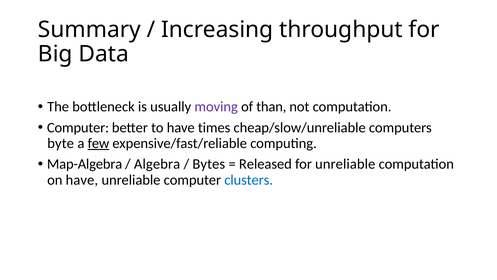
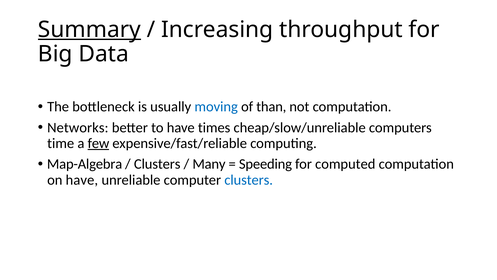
Summary underline: none -> present
moving colour: purple -> blue
Computer at (78, 127): Computer -> Networks
byte: byte -> time
Algebra at (157, 164): Algebra -> Clusters
Bytes: Bytes -> Many
Released: Released -> Speeding
for unreliable: unreliable -> computed
